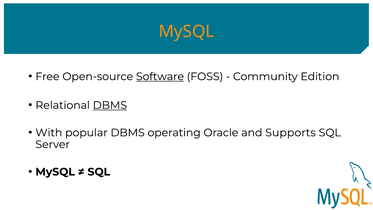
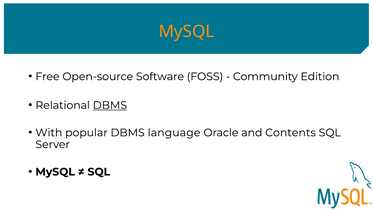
Software underline: present -> none
operating: operating -> language
Supports: Supports -> Contents
